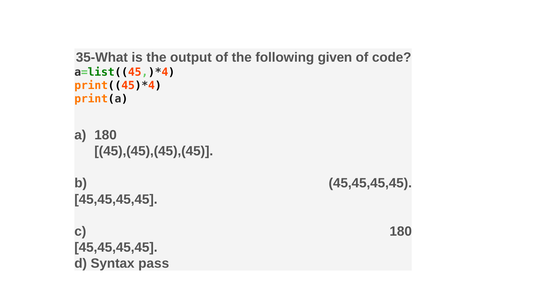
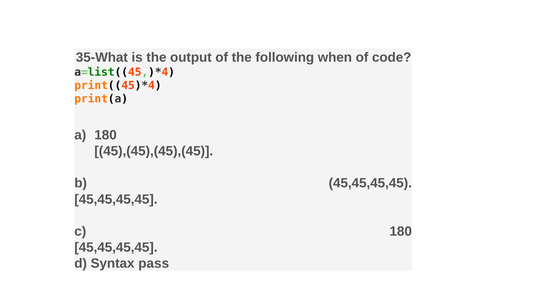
given: given -> when
